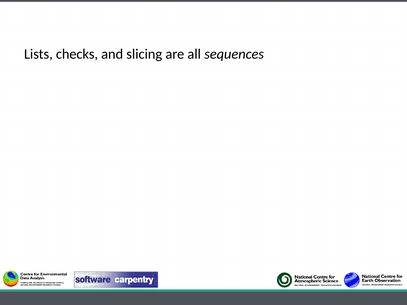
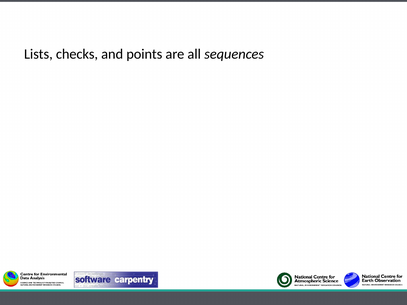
slicing: slicing -> points
